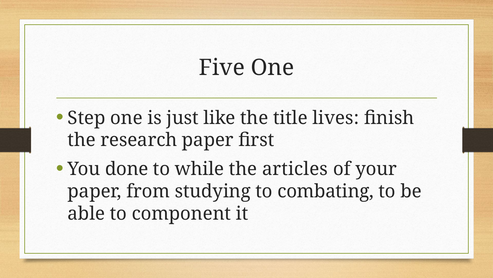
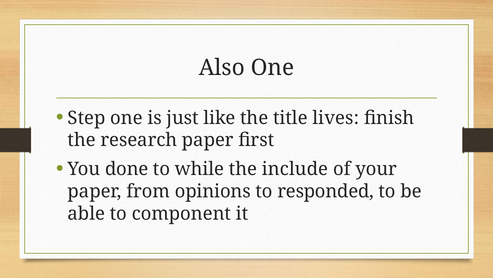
Five: Five -> Also
articles: articles -> include
studying: studying -> opinions
combating: combating -> responded
